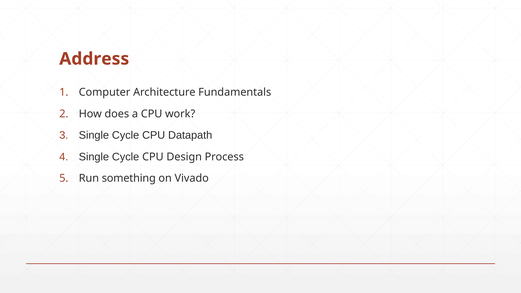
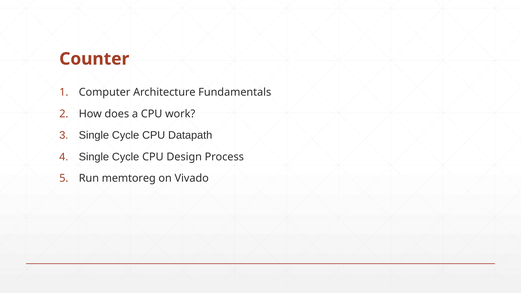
Address: Address -> Counter
something: something -> memtoreg
